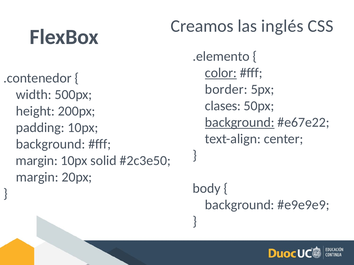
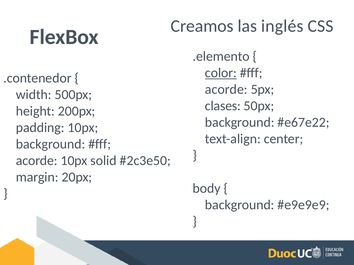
border at (226, 90): border -> acorde
background at (240, 123) underline: present -> none
margin at (37, 161): margin -> acorde
